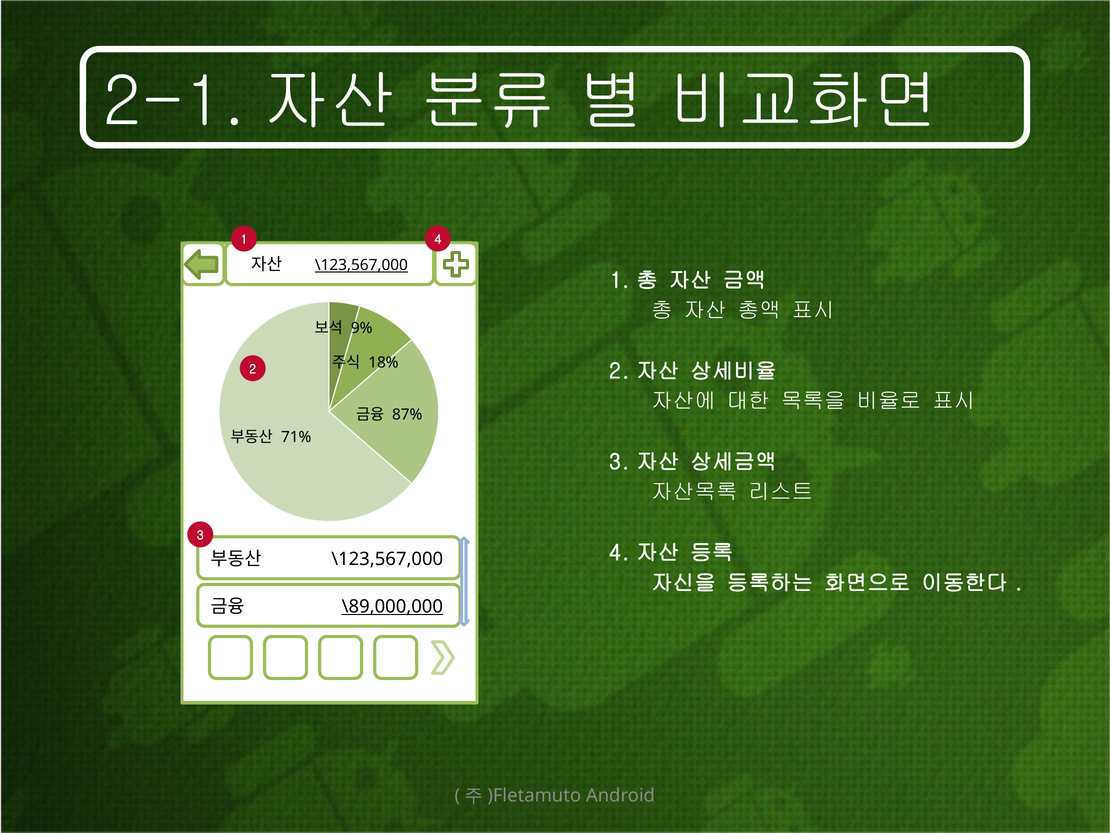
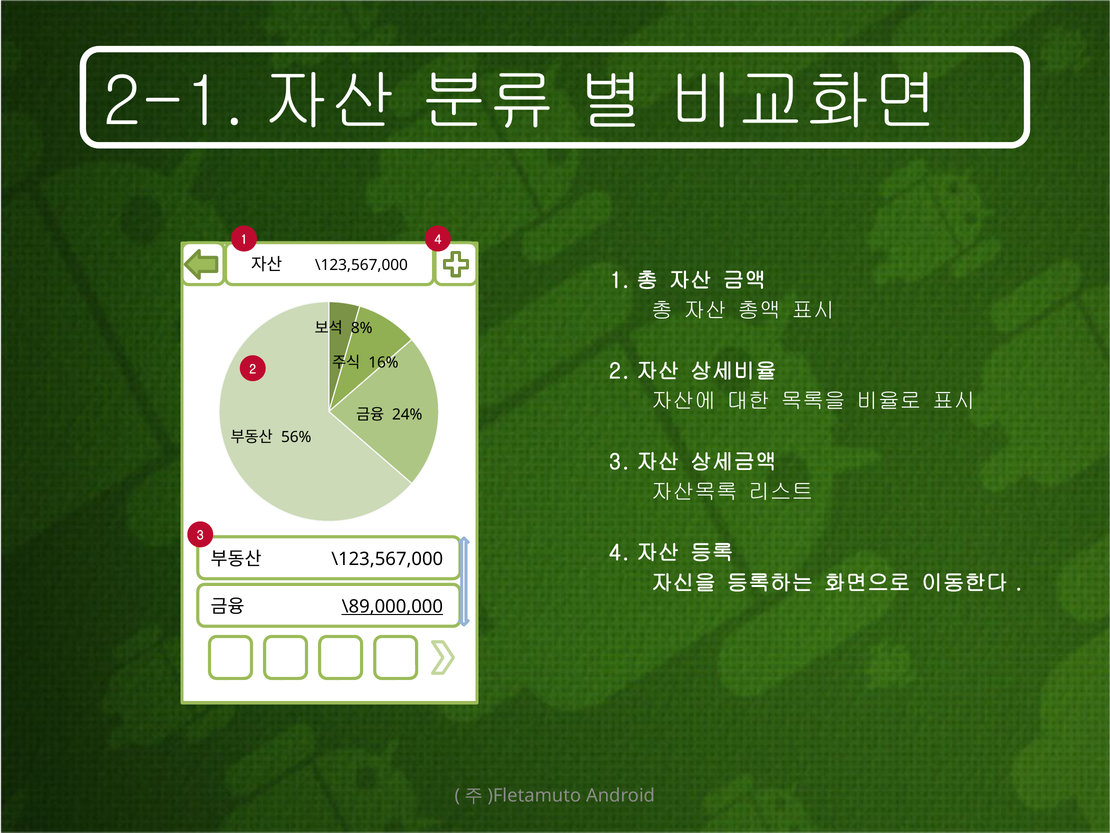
\123,567,000 at (361, 265) underline: present -> none
9%: 9% -> 8%
18%: 18% -> 16%
87%: 87% -> 24%
71%: 71% -> 56%
